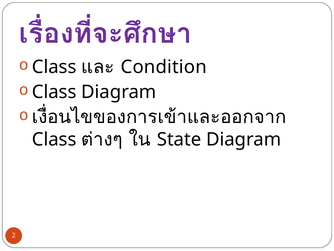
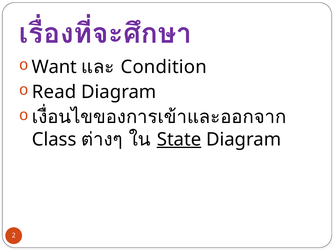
Class at (54, 67): Class -> Want
Class at (54, 92): Class -> Read
State underline: none -> present
